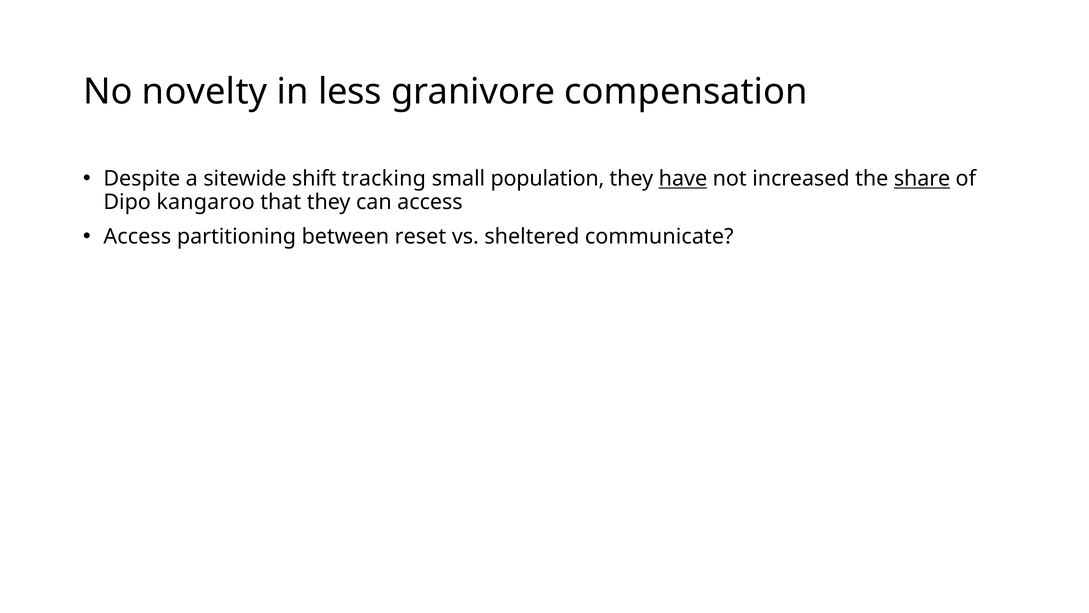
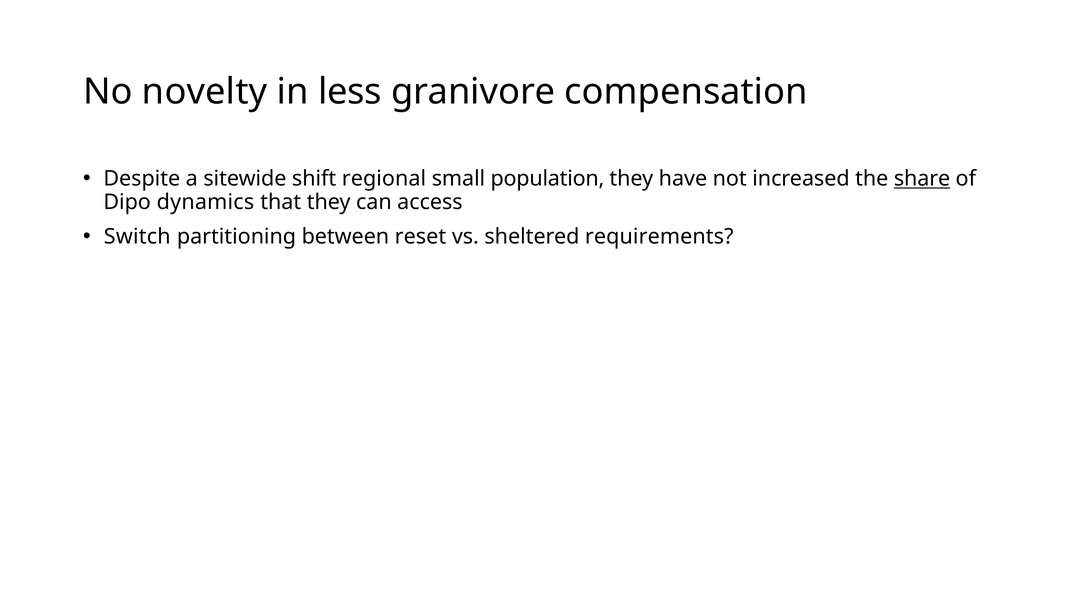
tracking: tracking -> regional
have underline: present -> none
kangaroo: kangaroo -> dynamics
Access at (137, 236): Access -> Switch
communicate: communicate -> requirements
